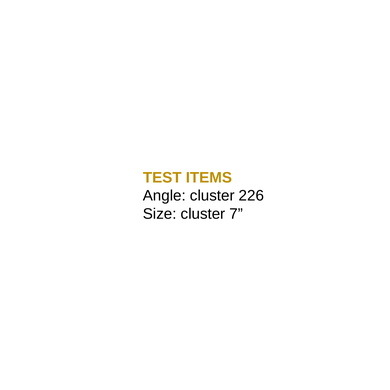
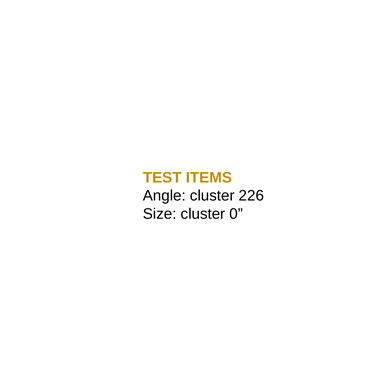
7: 7 -> 0
